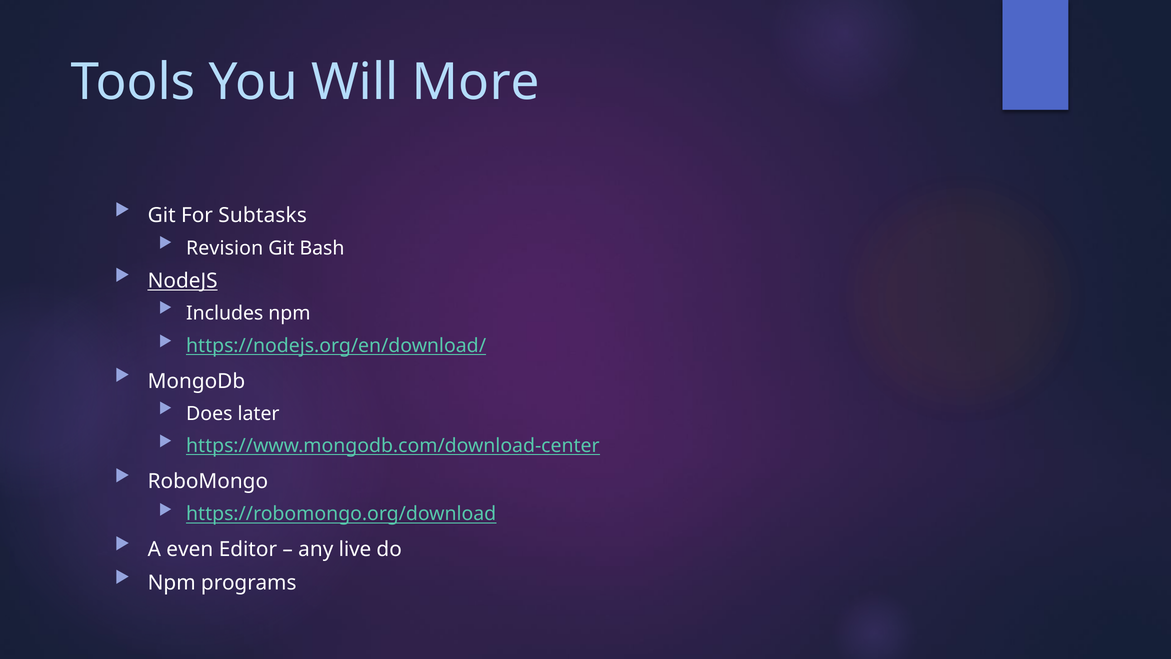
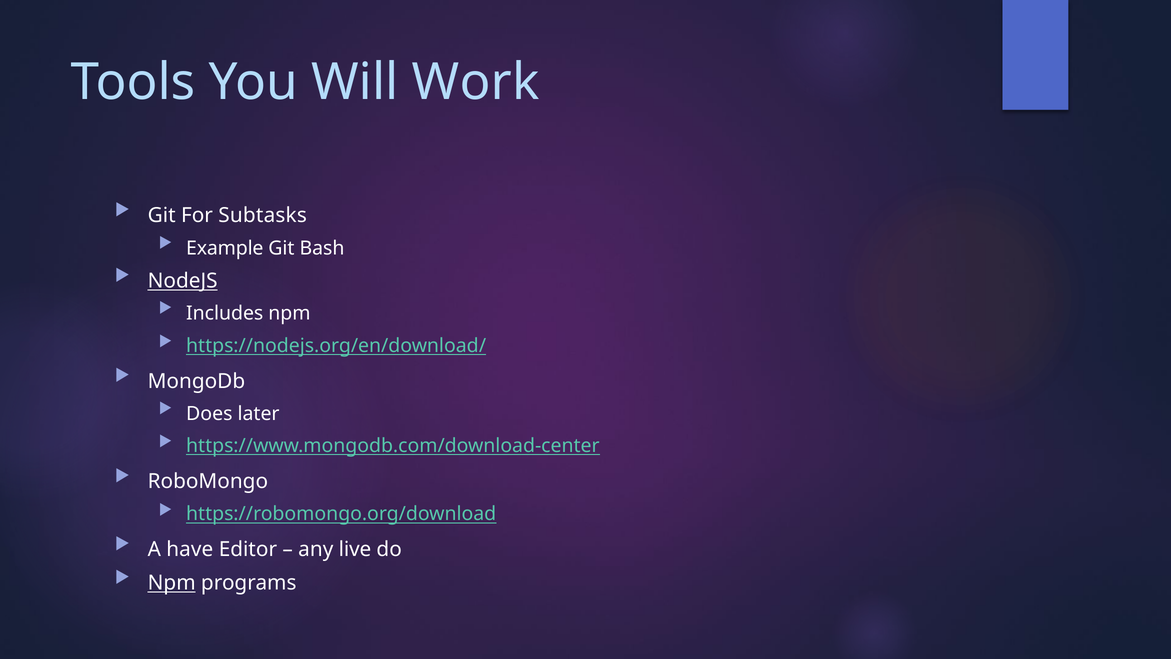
More: More -> Work
Revision: Revision -> Example
even: even -> have
Npm at (172, 583) underline: none -> present
